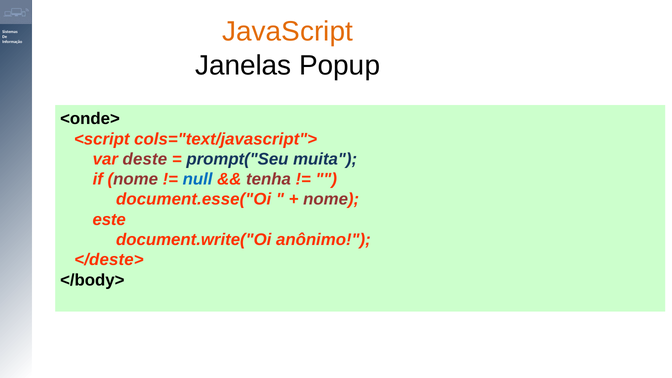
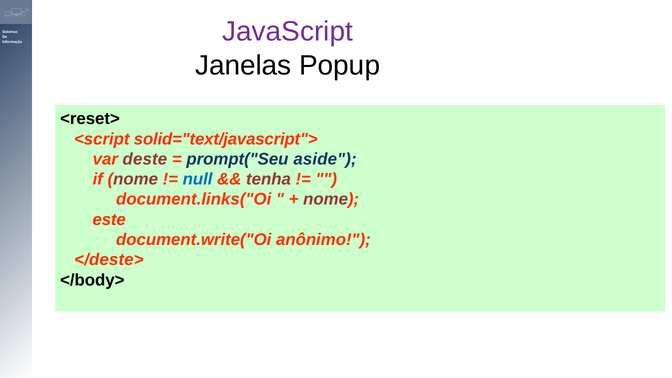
JavaScript colour: orange -> purple
<onde>: <onde> -> <reset>
cols="text/javascript">: cols="text/javascript"> -> solid="text/javascript">
muita: muita -> aside
document.esse("Oi: document.esse("Oi -> document.links("Oi
